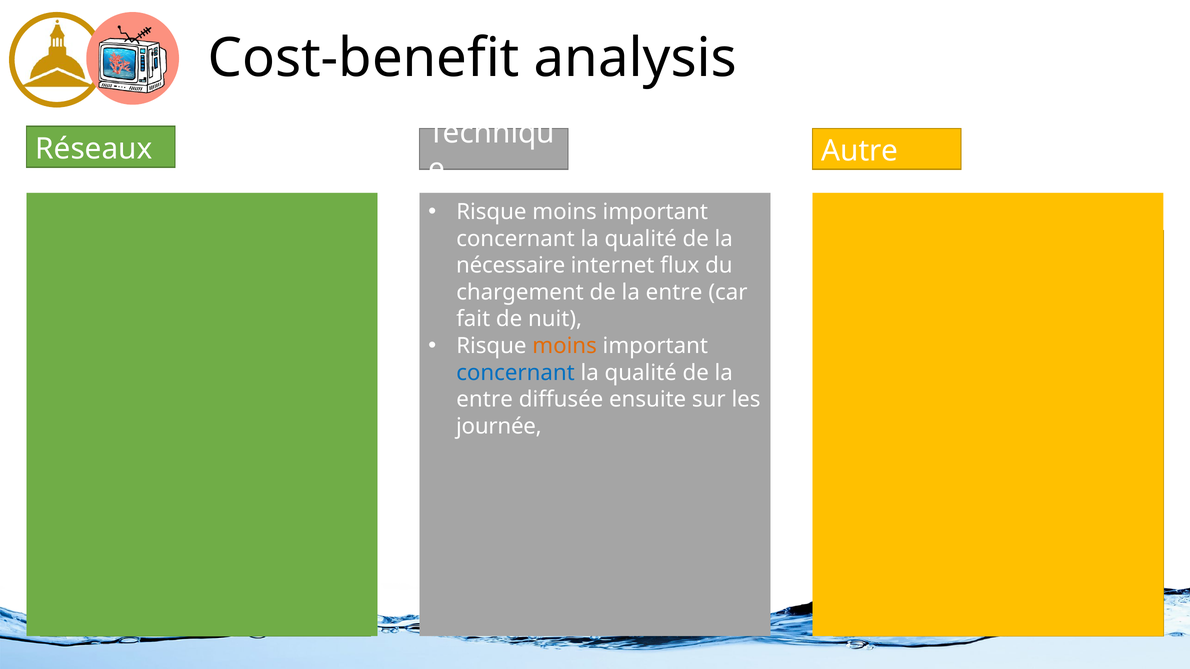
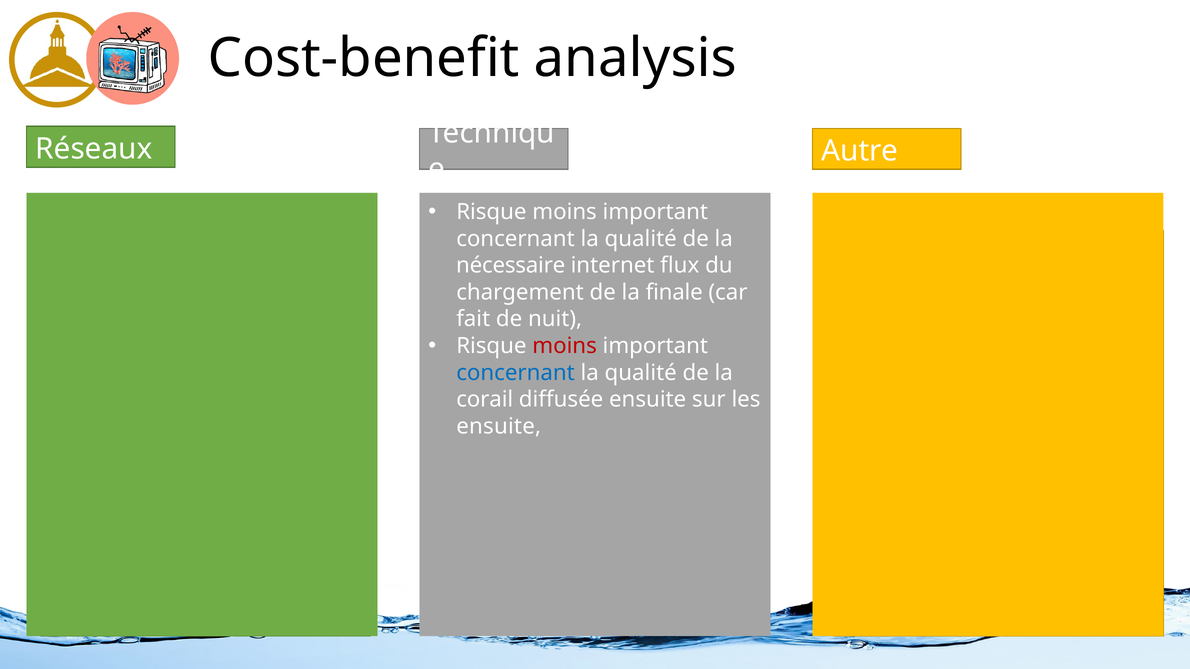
chargement de la entre: entre -> finale
moins at (565, 346) colour: orange -> red
entre at (485, 400): entre -> corail
journée at (499, 426): journée -> ensuite
